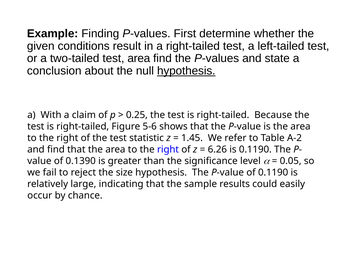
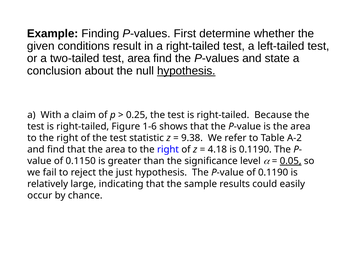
5-6: 5-6 -> 1-6
1.45: 1.45 -> 9.38
6.26: 6.26 -> 4.18
0.1390: 0.1390 -> 0.1150
0.05 underline: none -> present
size: size -> just
